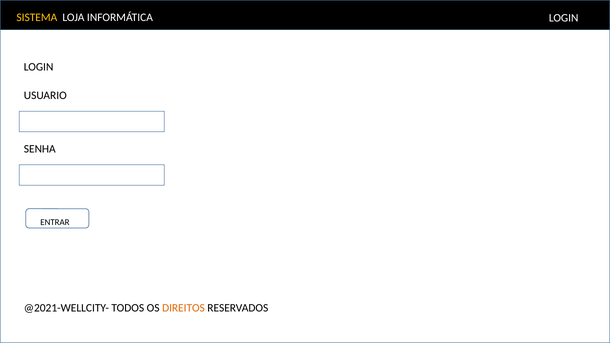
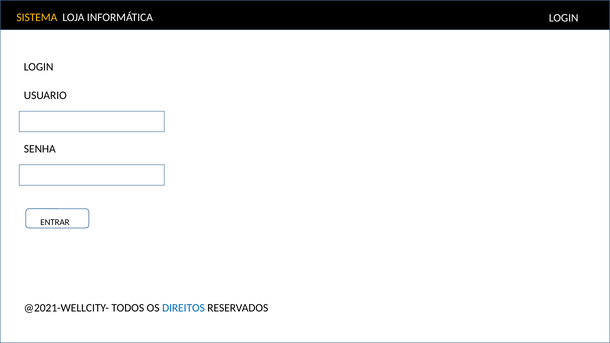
DIREITOS colour: orange -> blue
